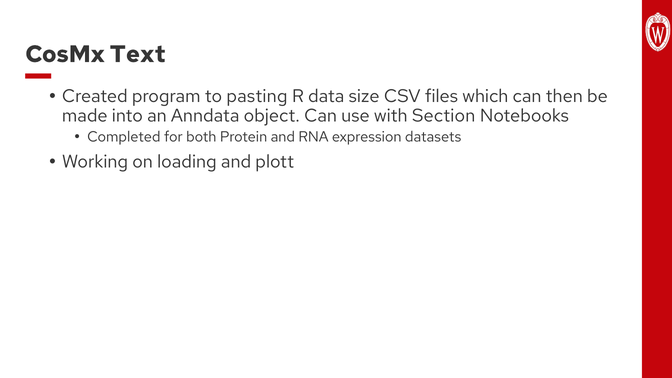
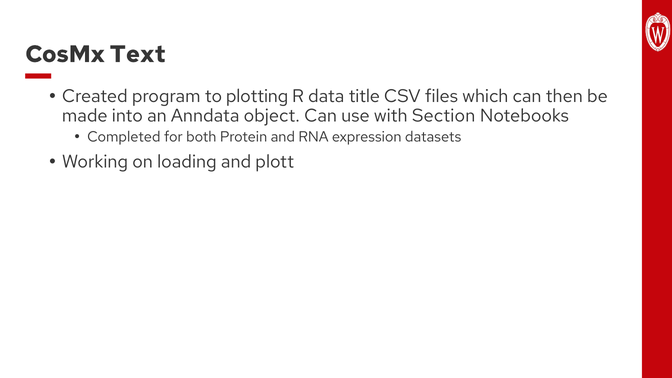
pasting: pasting -> plotting
size: size -> title
